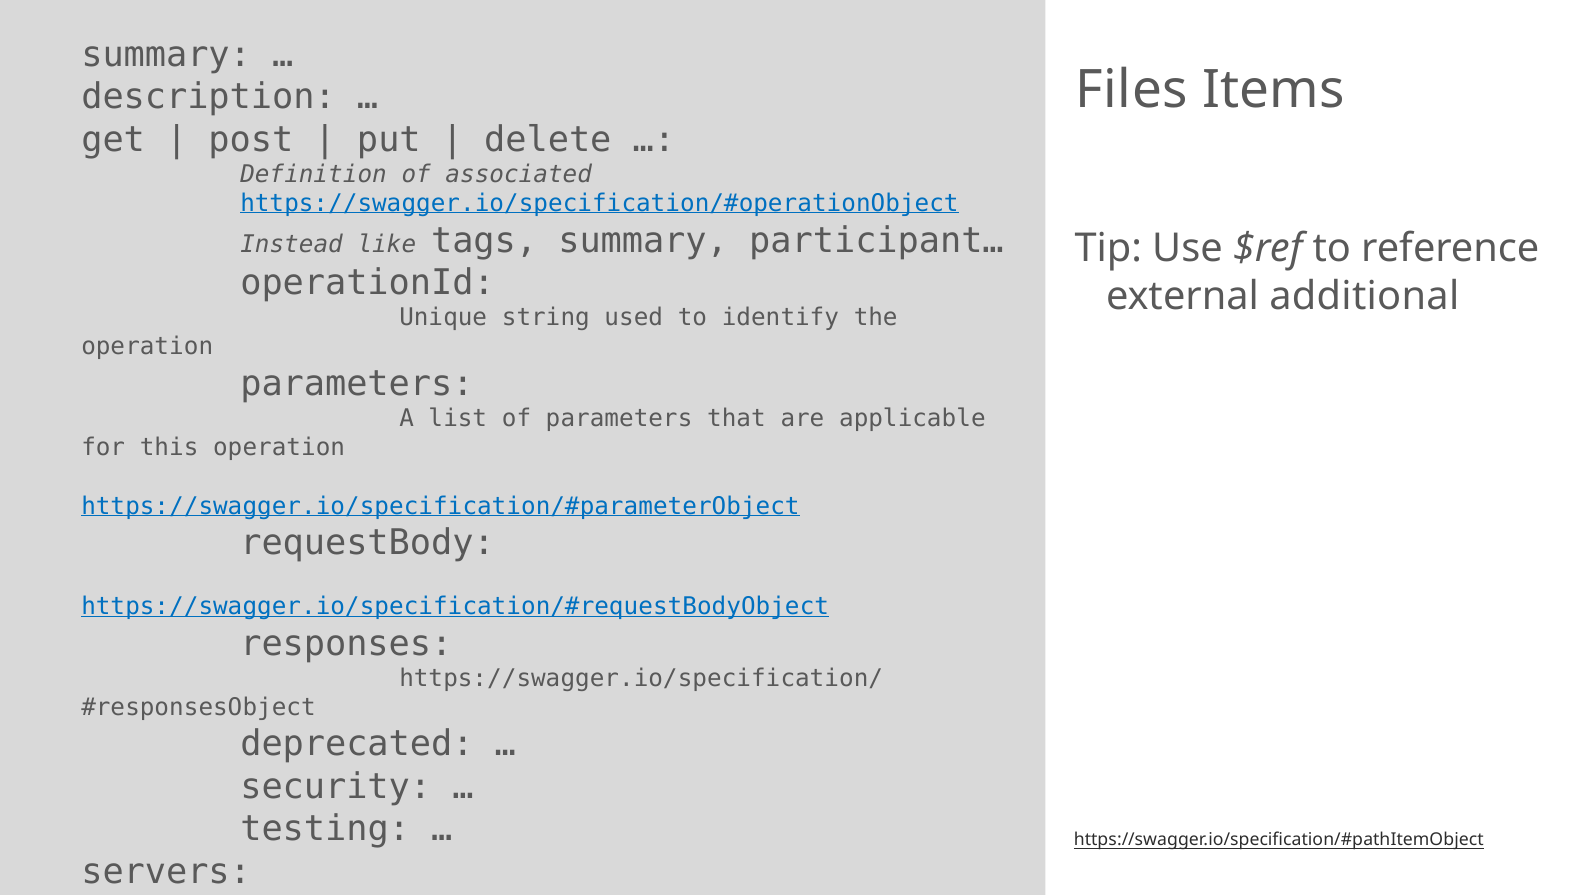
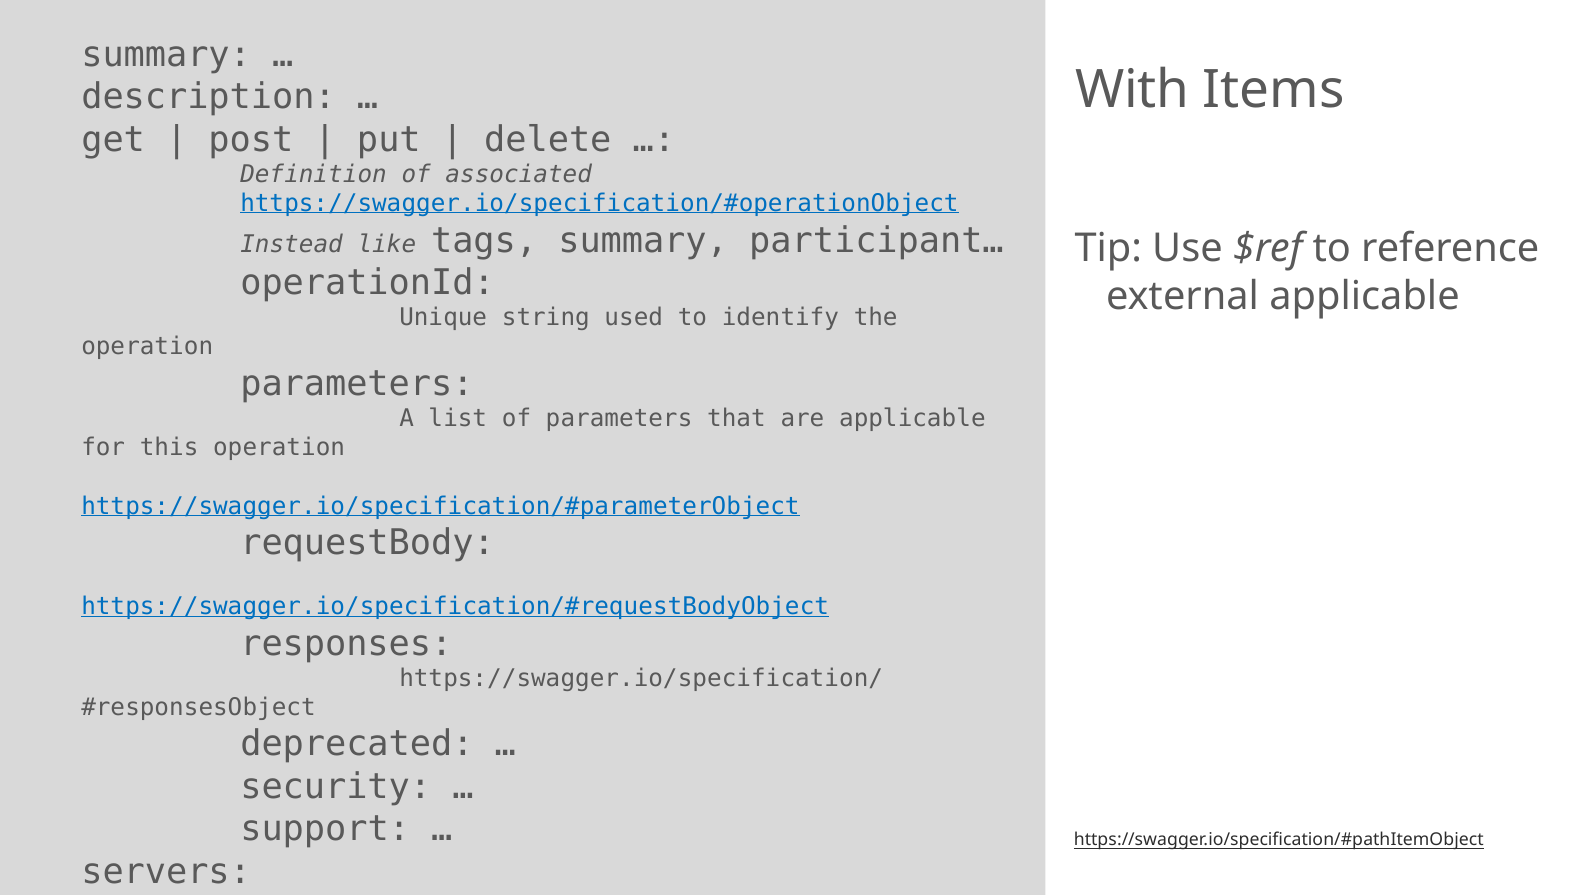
Files: Files -> With
external additional: additional -> applicable
testing: testing -> support
